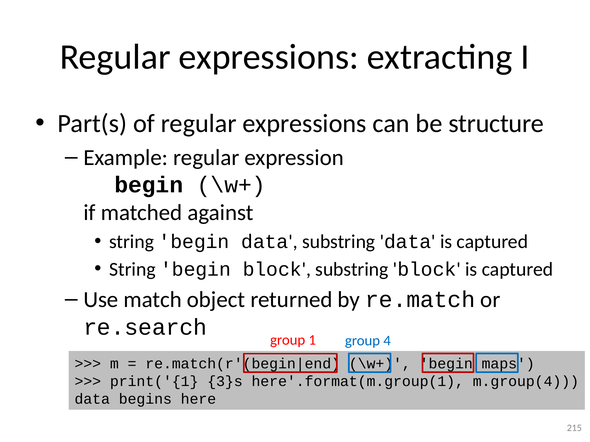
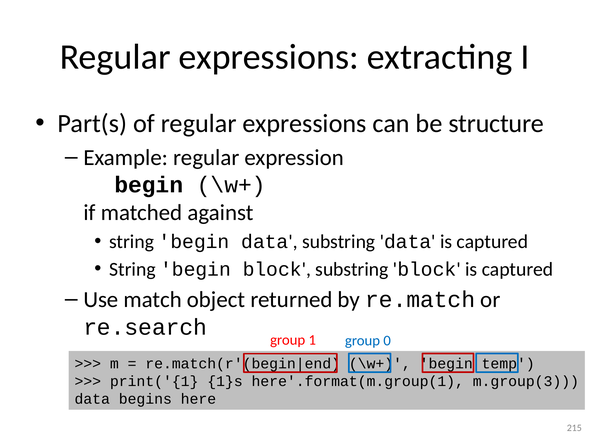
4: 4 -> 0
maps: maps -> temp
3}s: 3}s -> 1}s
m.group(4: m.group(4 -> m.group(3
